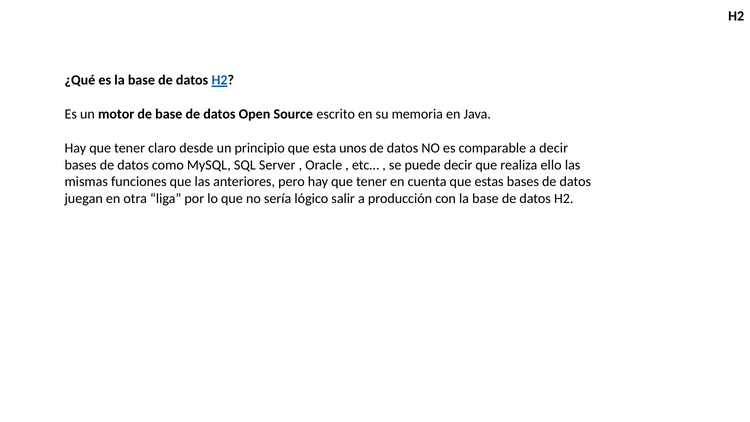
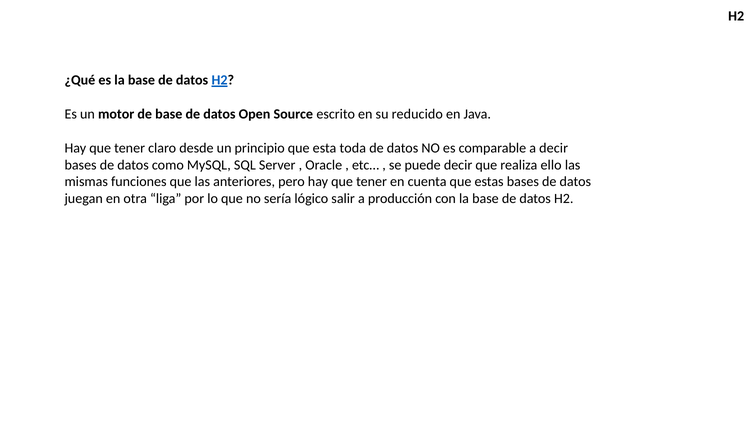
memoria: memoria -> reducido
unos: unos -> toda
